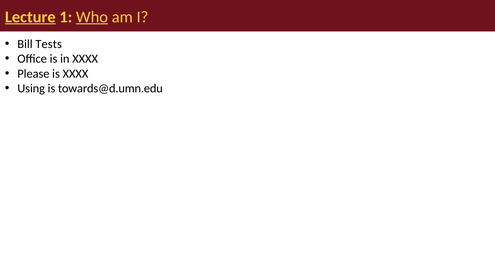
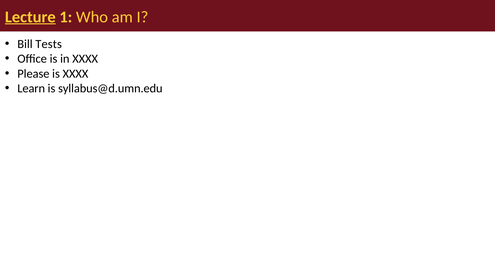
Who underline: present -> none
Using: Using -> Learn
towards@d.umn.edu: towards@d.umn.edu -> syllabus@d.umn.edu
